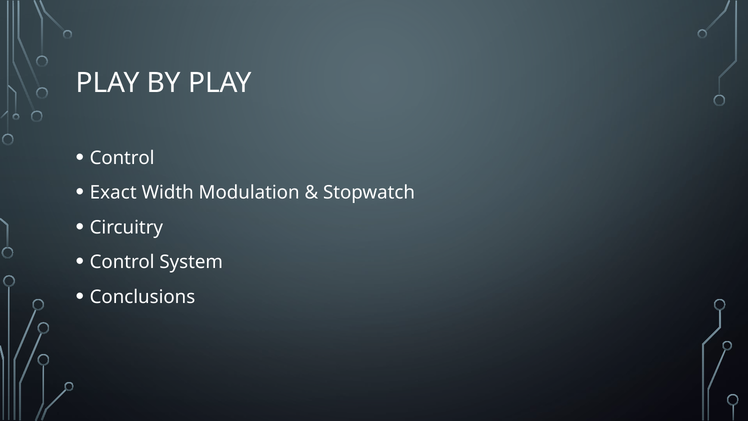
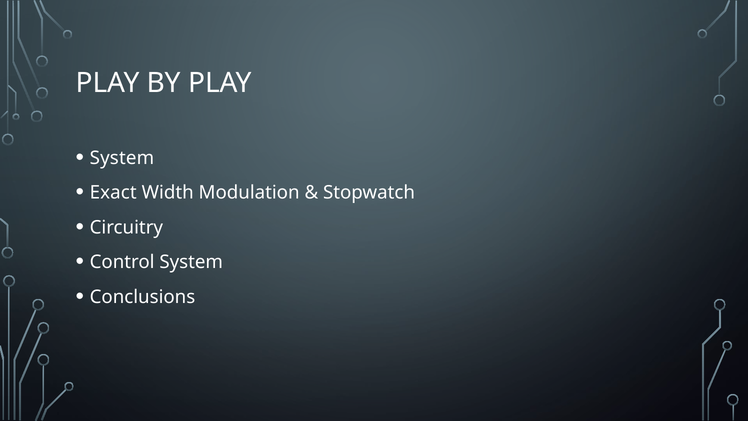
Control at (122, 158): Control -> System
